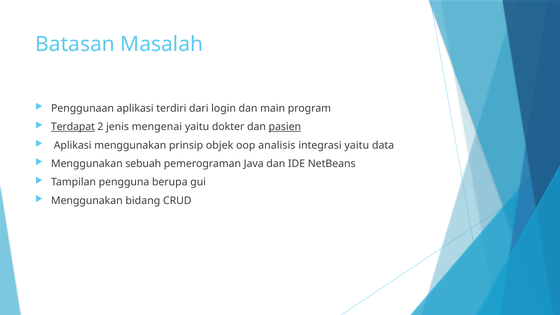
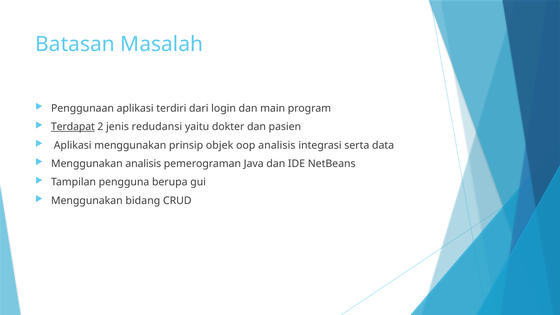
mengenai: mengenai -> redudansi
pasien underline: present -> none
integrasi yaitu: yaitu -> serta
Menggunakan sebuah: sebuah -> analisis
